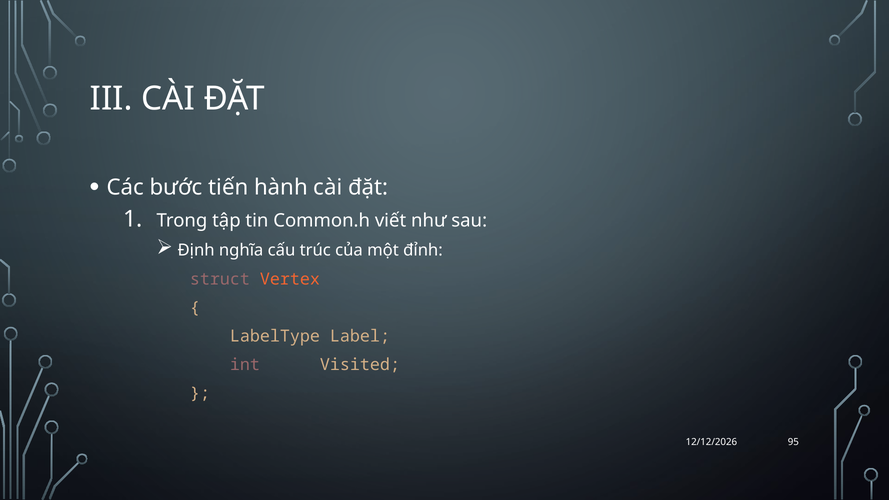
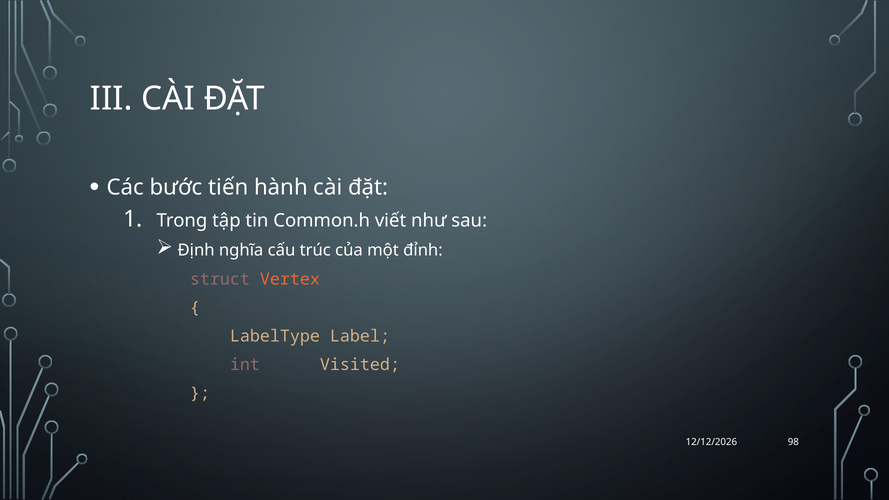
95: 95 -> 98
